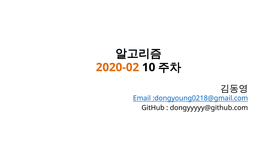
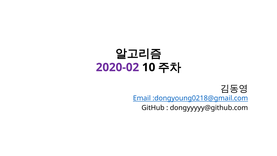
2020-02 colour: orange -> purple
